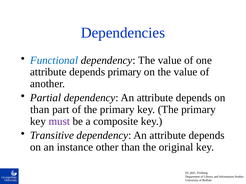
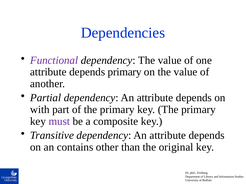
Functional colour: blue -> purple
than at (40, 110): than -> with
instance: instance -> contains
